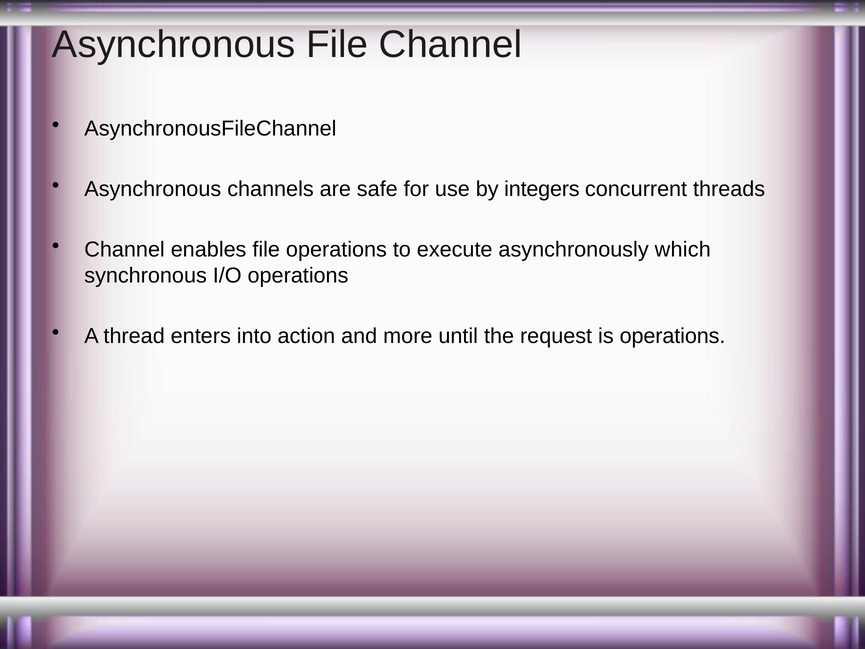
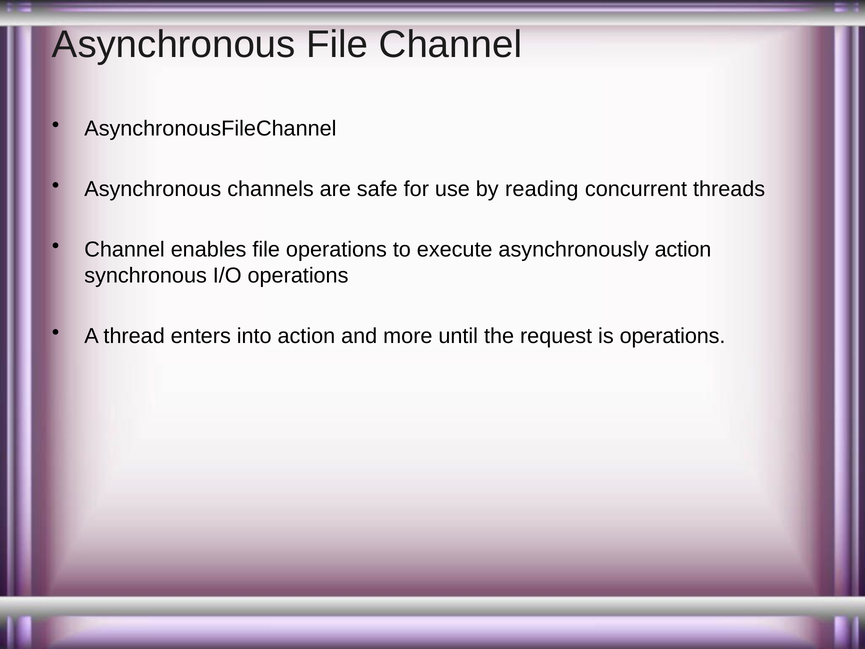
integers: integers -> reading
asynchronously which: which -> action
